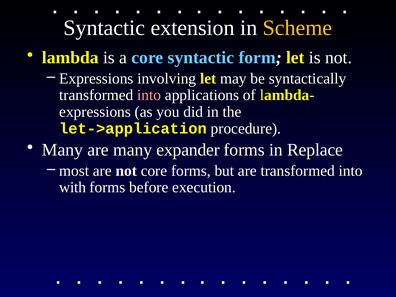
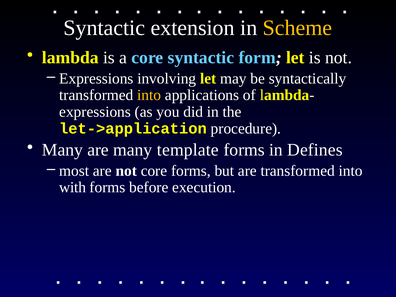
into at (149, 95) colour: pink -> yellow
expander: expander -> template
Replace: Replace -> Defines
